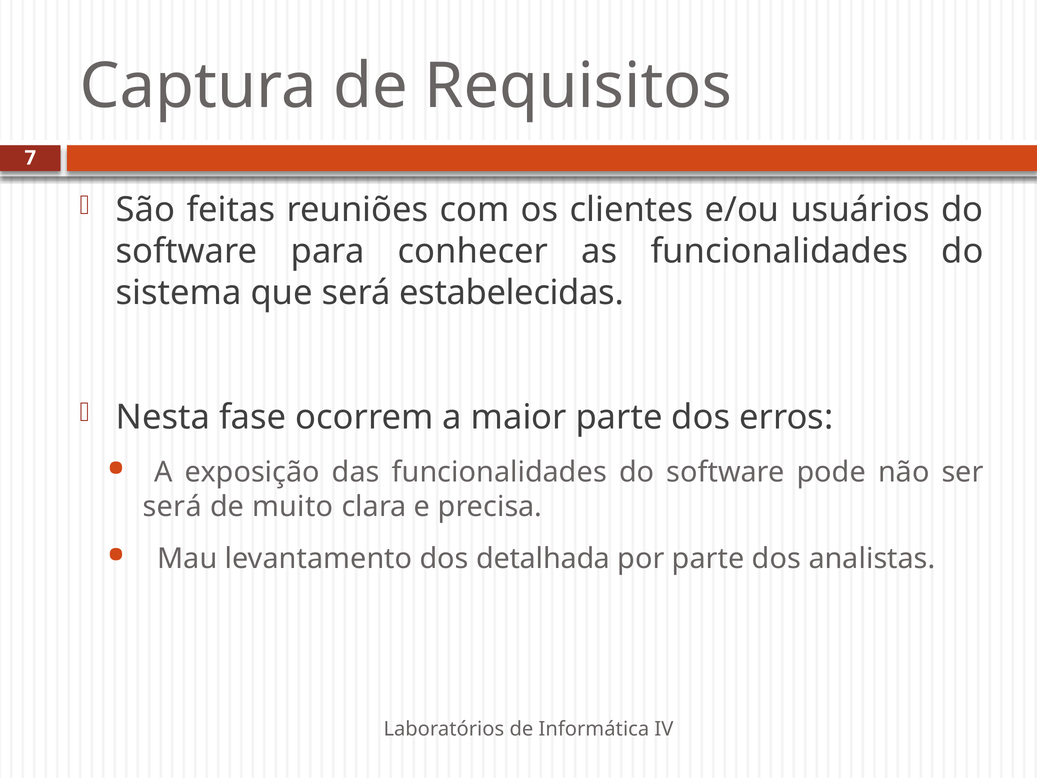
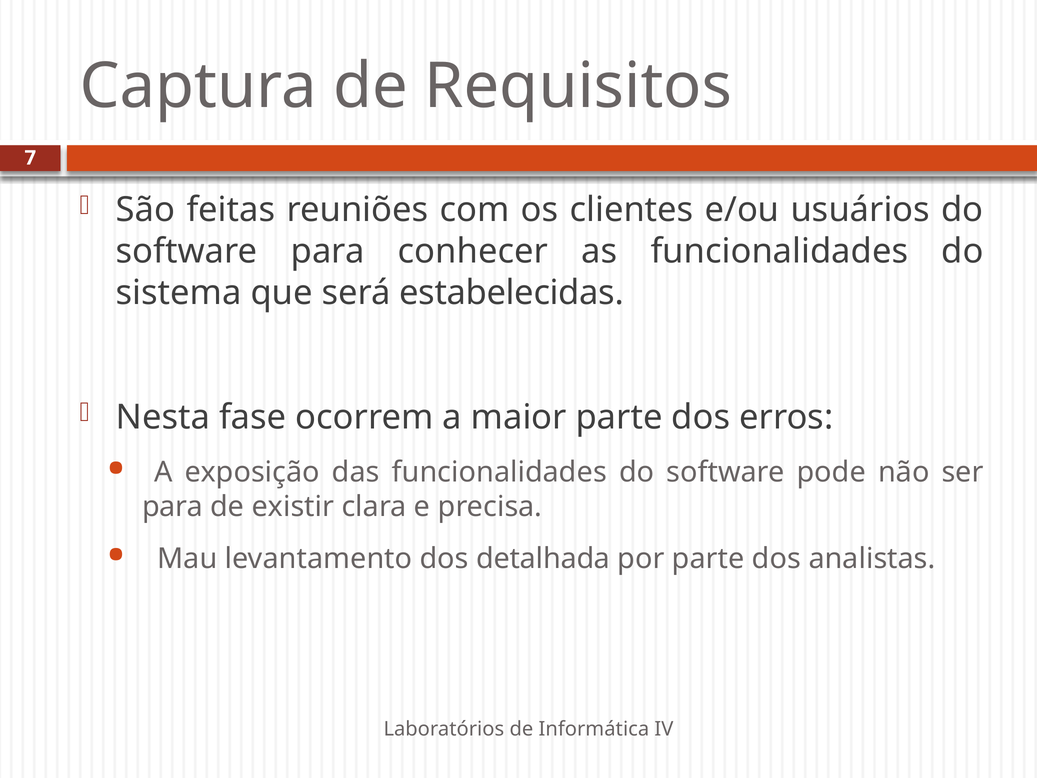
será at (172, 507): será -> para
muito: muito -> existir
